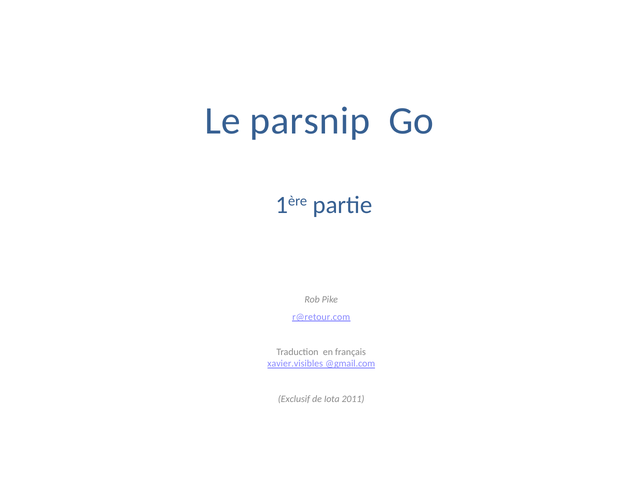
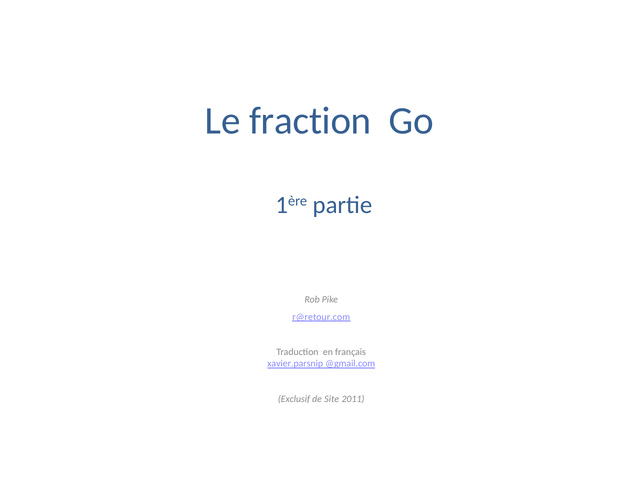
parsnip: parsnip -> fraction
xavier.visibles: xavier.visibles -> xavier.parsnip
Iota: Iota -> Site
